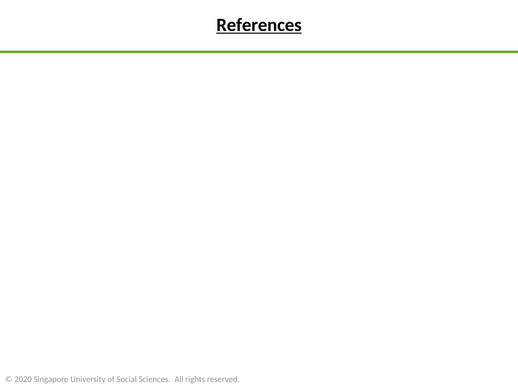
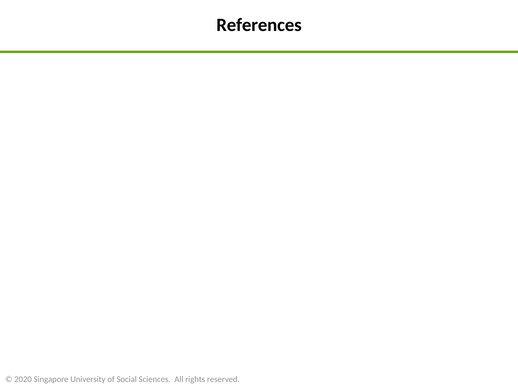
References underline: present -> none
